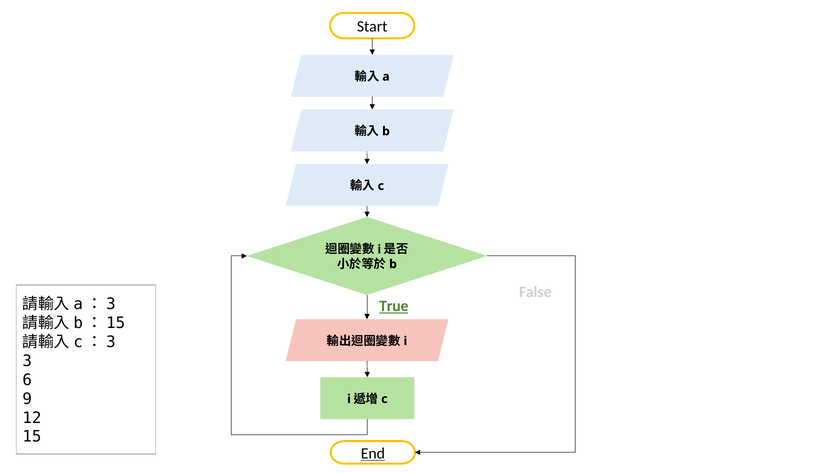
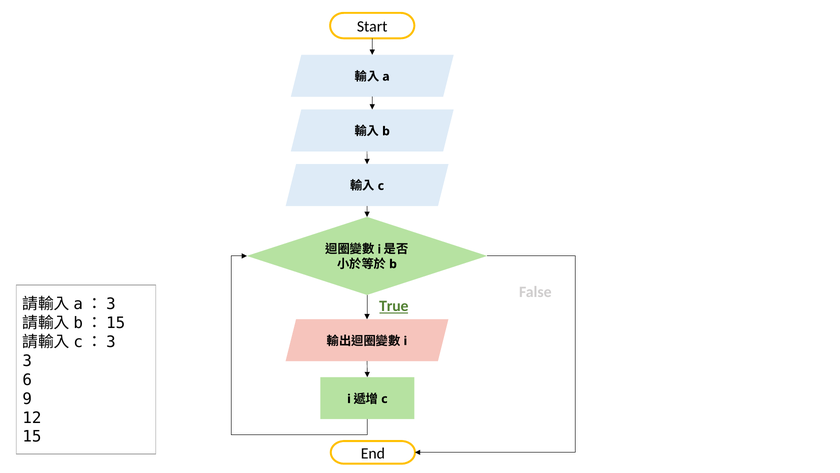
End underline: present -> none
